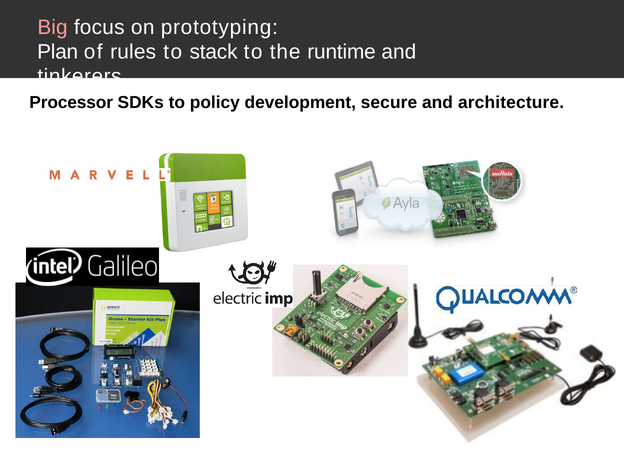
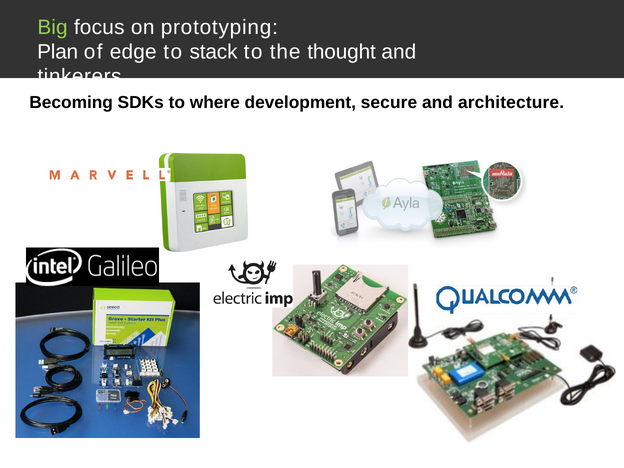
Big colour: pink -> light green
rules: rules -> edge
runtime: runtime -> thought
Processor: Processor -> Becoming
policy: policy -> where
